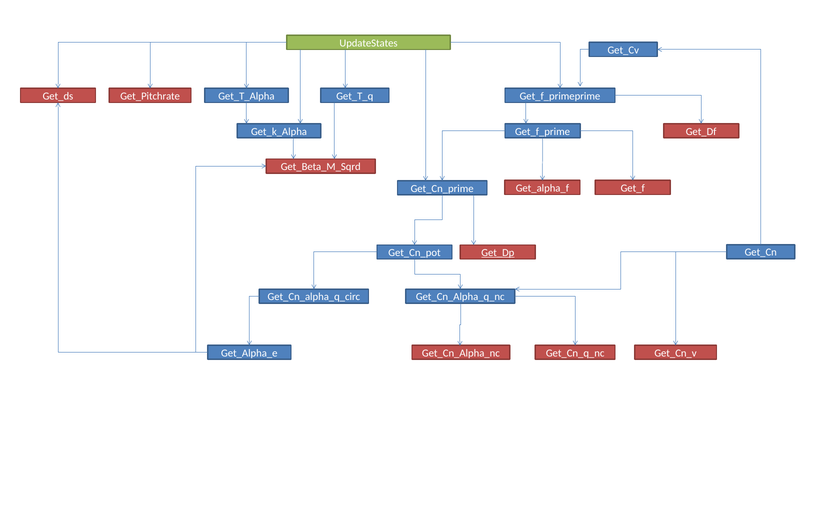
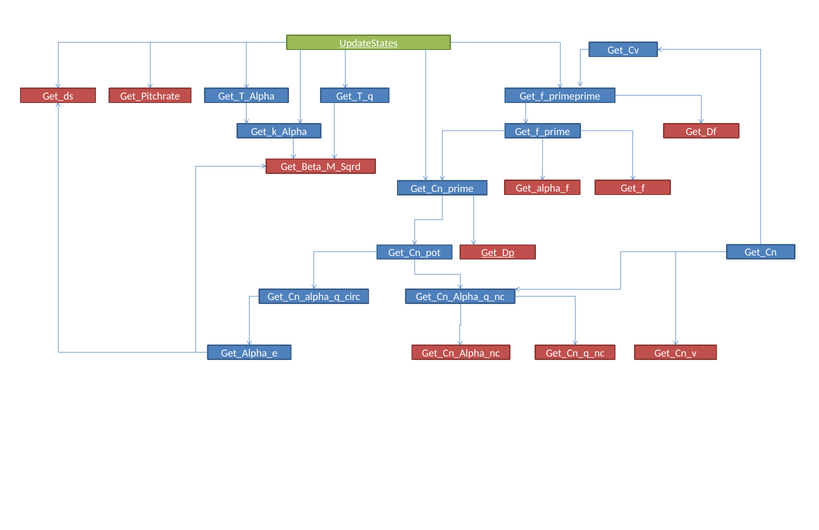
UpdateStates underline: none -> present
